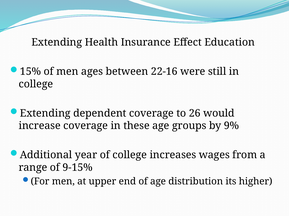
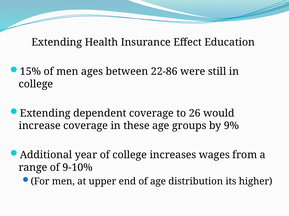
22-16: 22-16 -> 22-86
9-15%: 9-15% -> 9-10%
